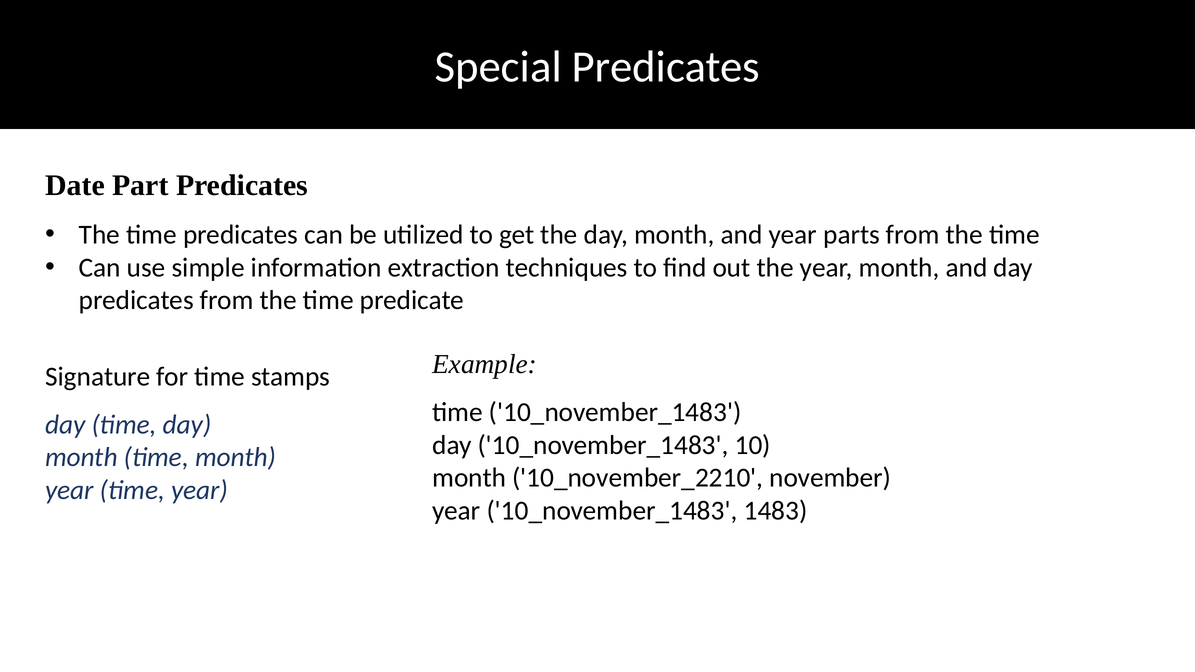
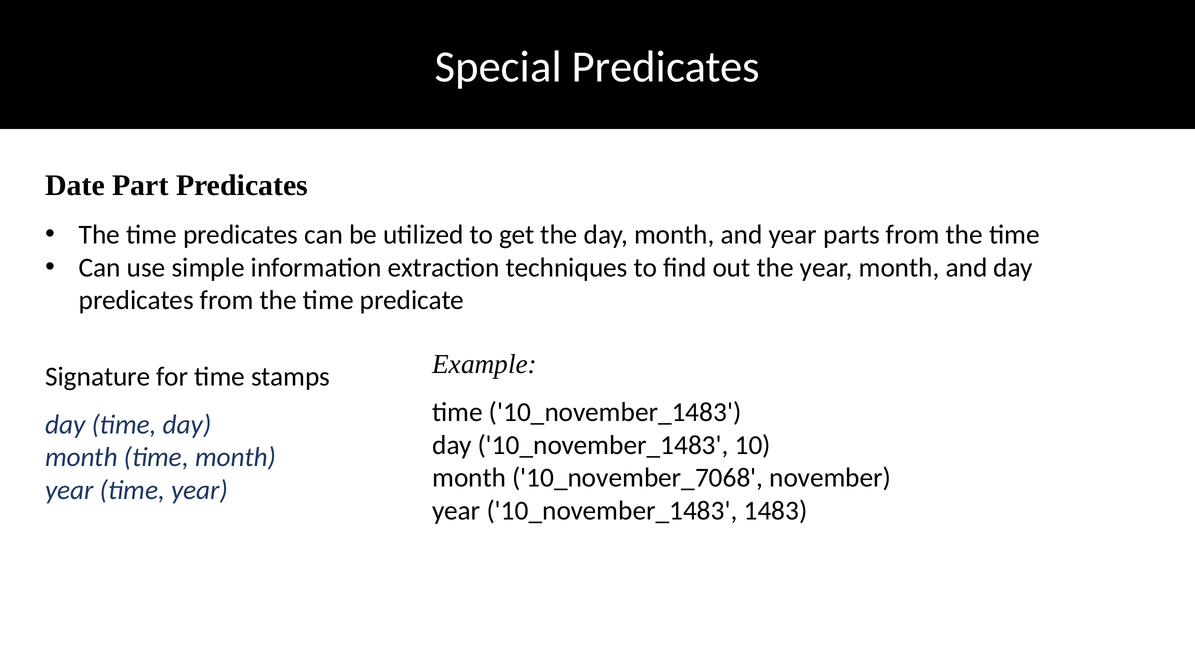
10_november_2210: 10_november_2210 -> 10_november_7068
